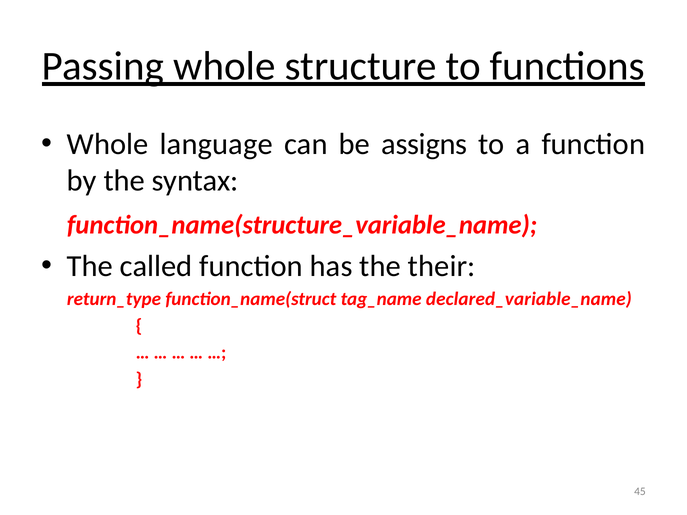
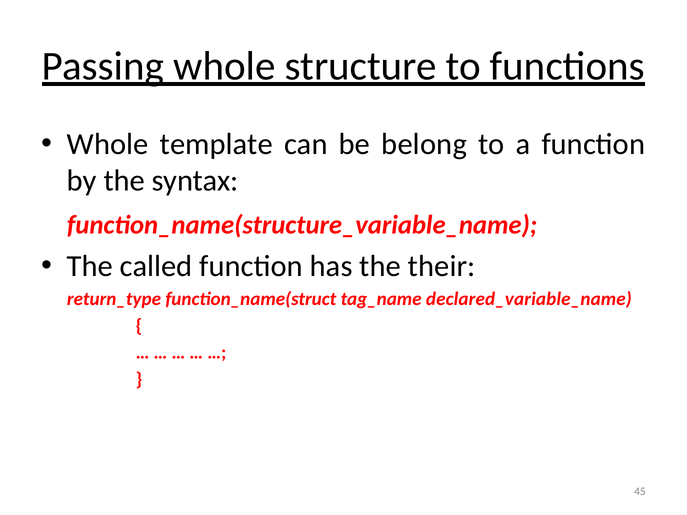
language: language -> template
assigns: assigns -> belong
